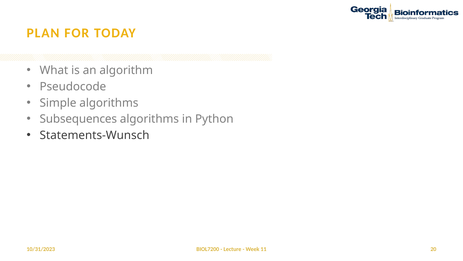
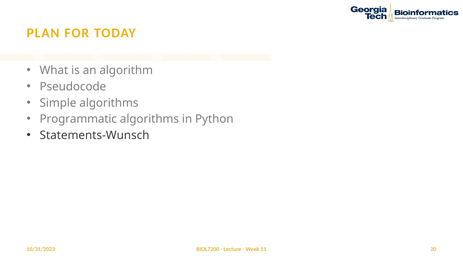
Subsequences: Subsequences -> Programmatic
